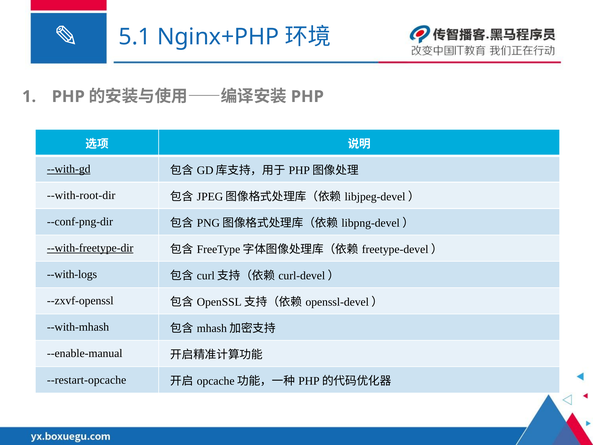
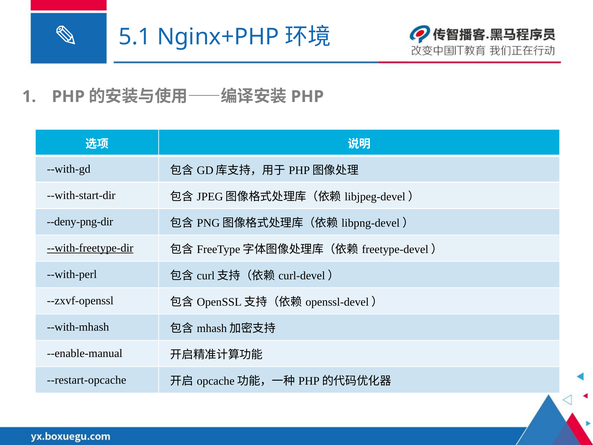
--with-gd underline: present -> none
--with-root-dir: --with-root-dir -> --with-start-dir
--conf-png-dir: --conf-png-dir -> --deny-png-dir
--with-logs: --with-logs -> --with-perl
